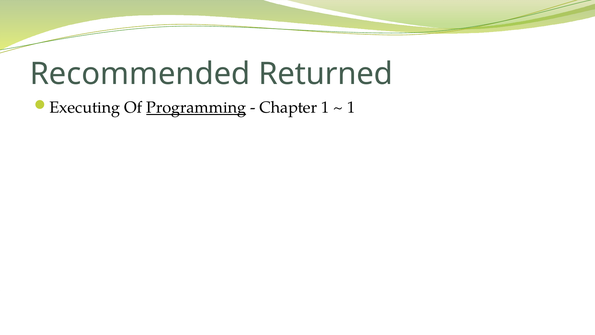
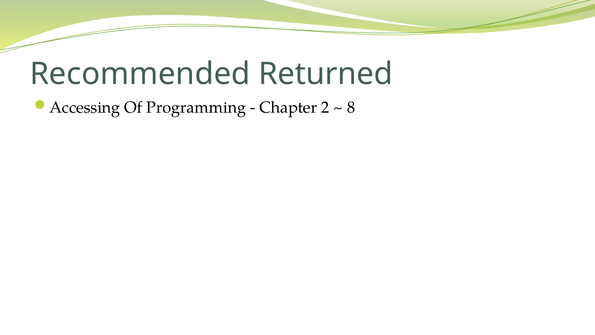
Executing: Executing -> Accessing
Programming underline: present -> none
Chapter 1: 1 -> 2
1 at (351, 107): 1 -> 8
